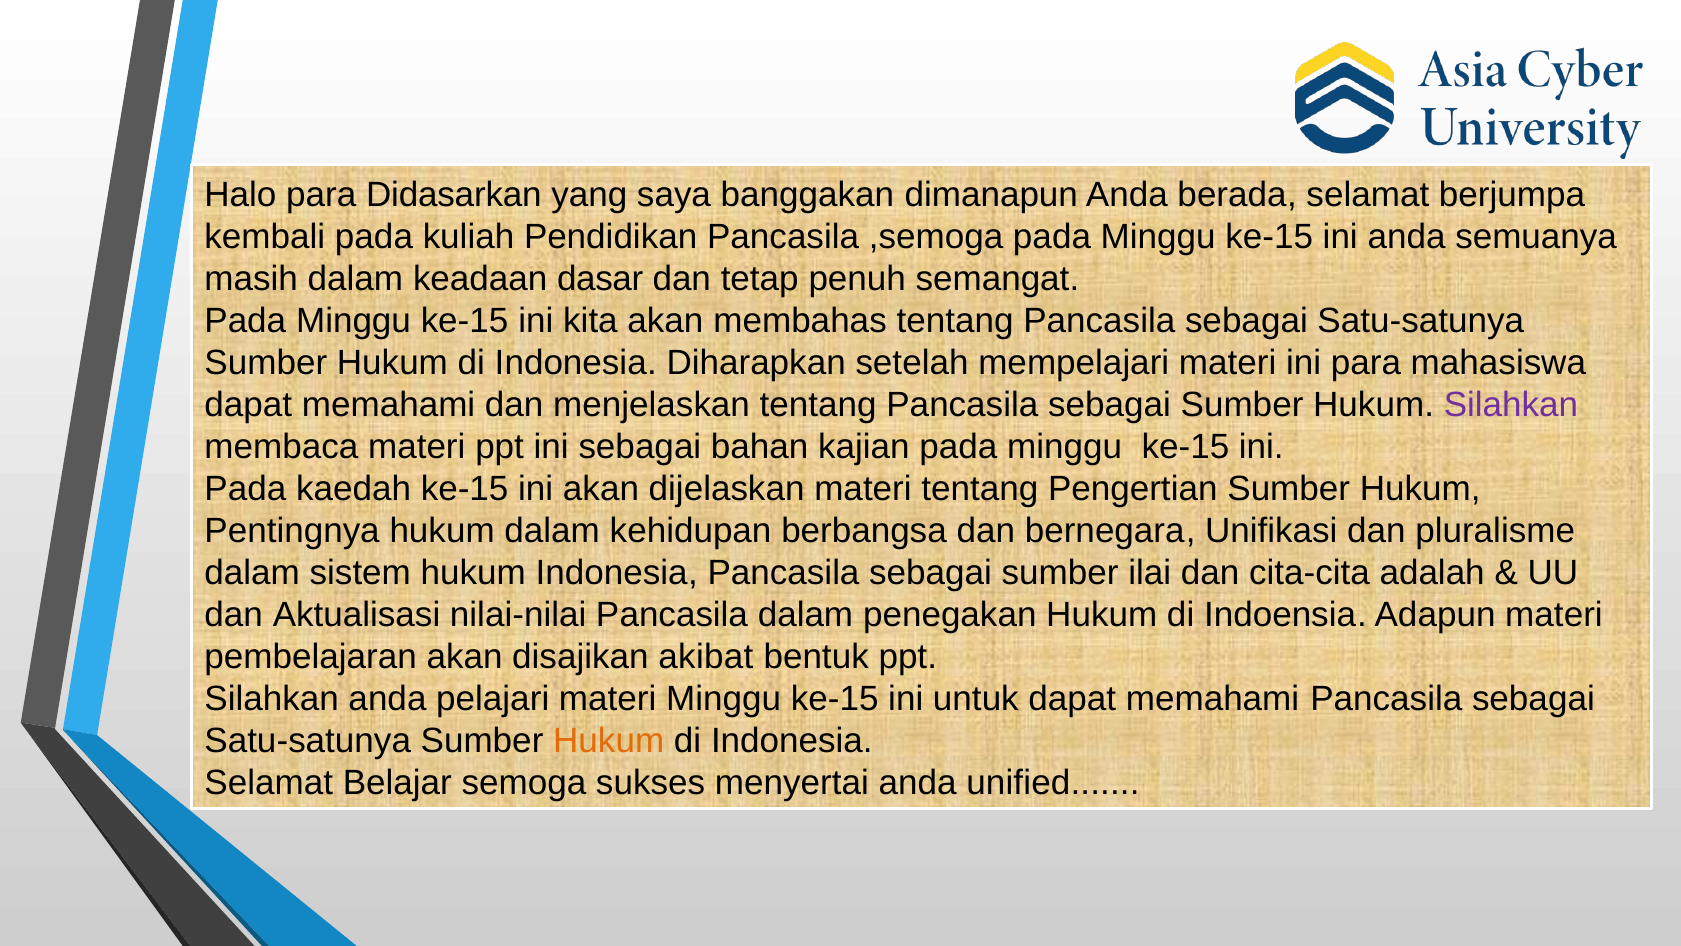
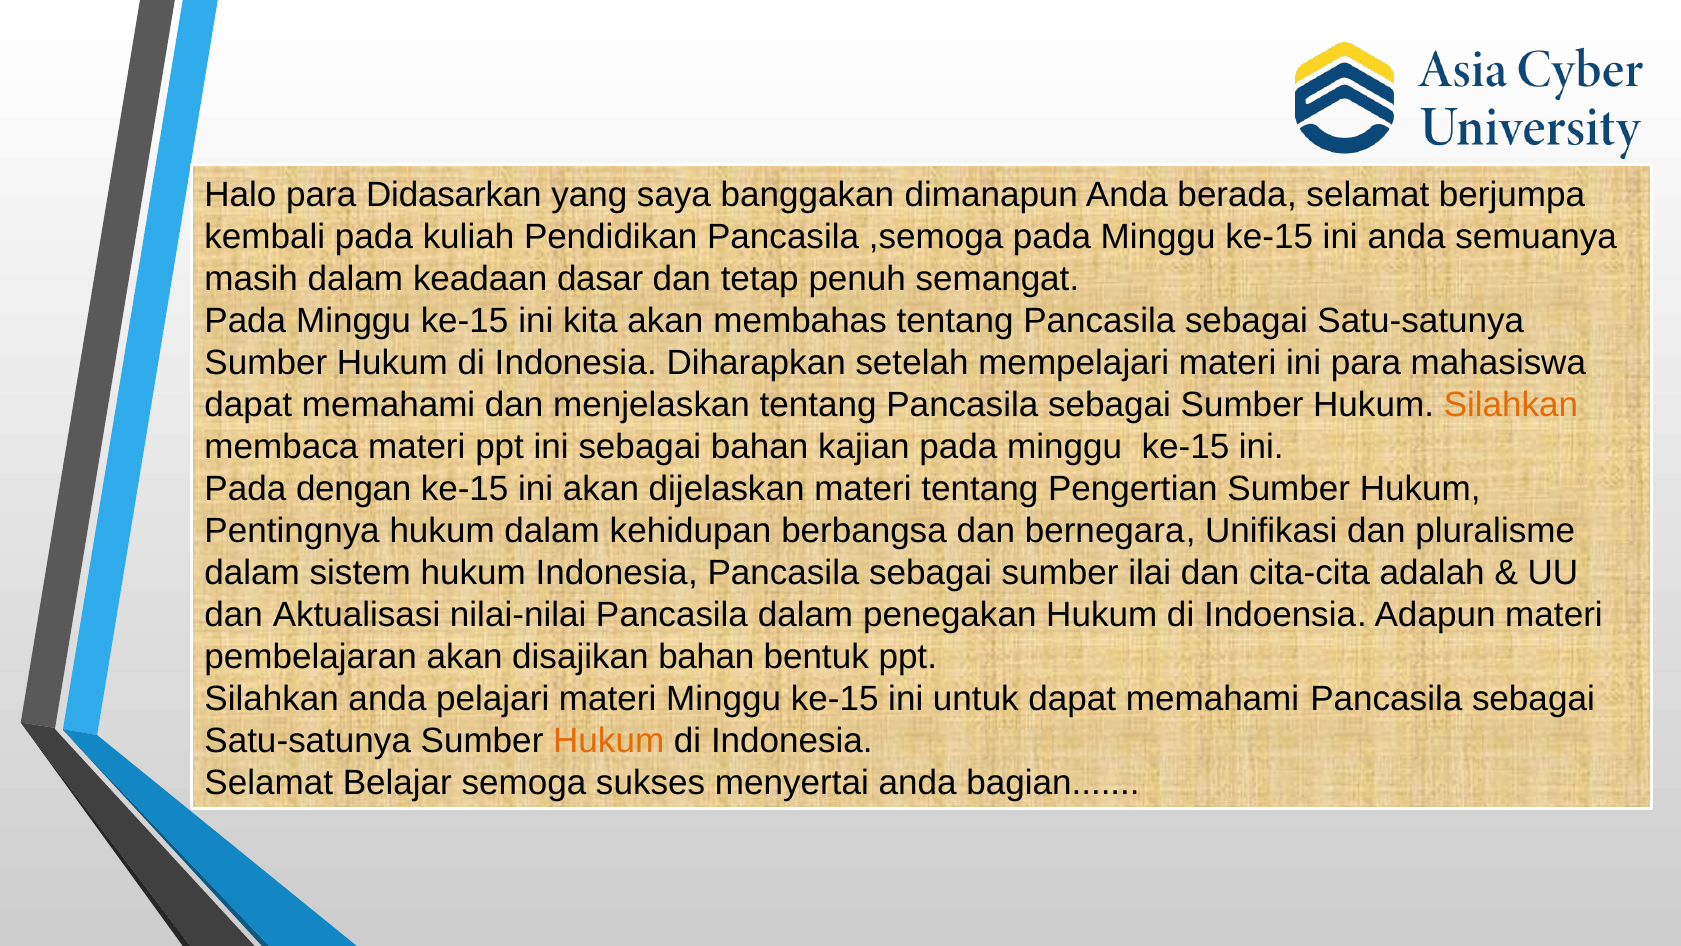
Silahkan at (1511, 405) colour: purple -> orange
kaedah: kaedah -> dengan
disajikan akibat: akibat -> bahan
unified: unified -> bagian
